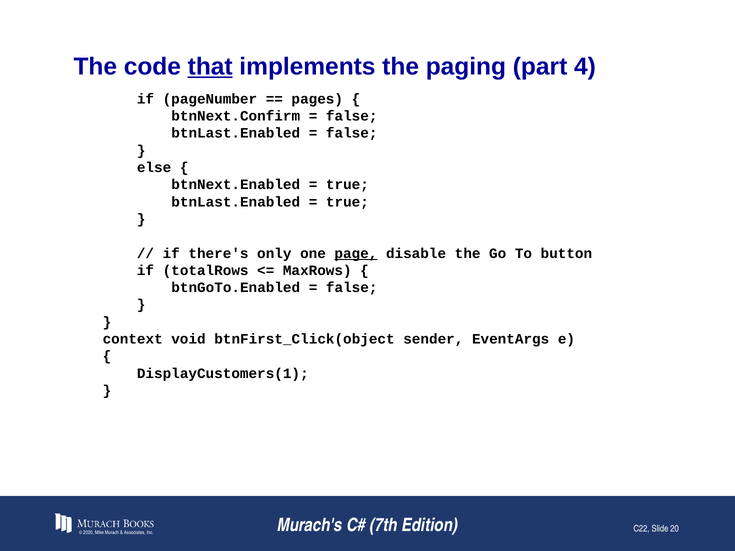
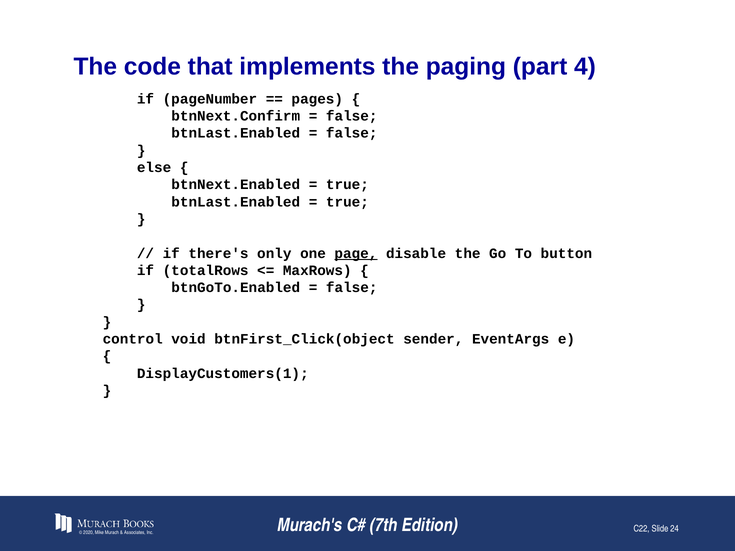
that underline: present -> none
context: context -> control
20: 20 -> 24
